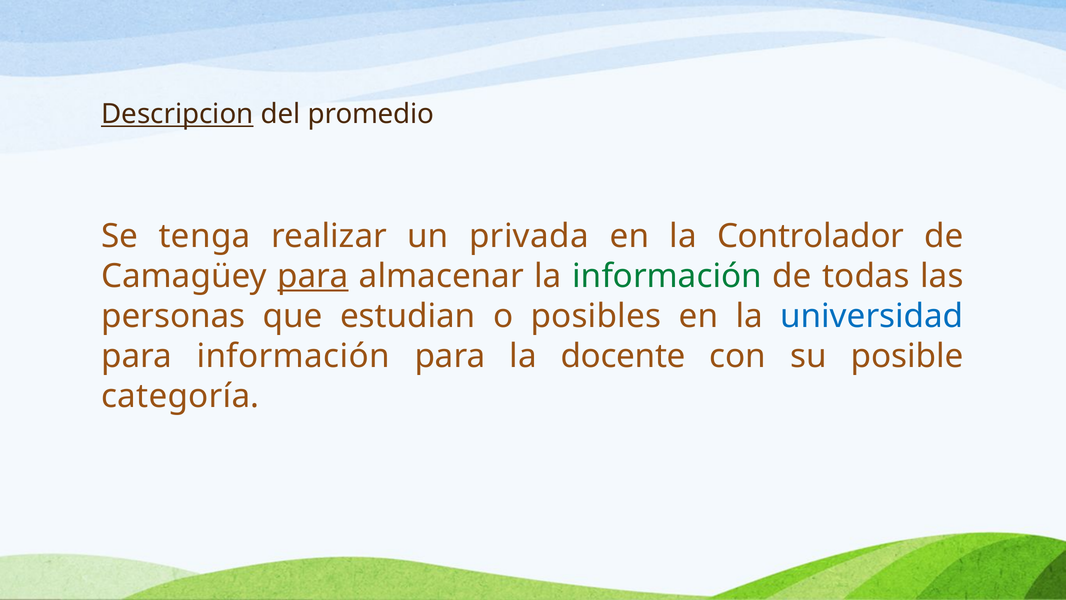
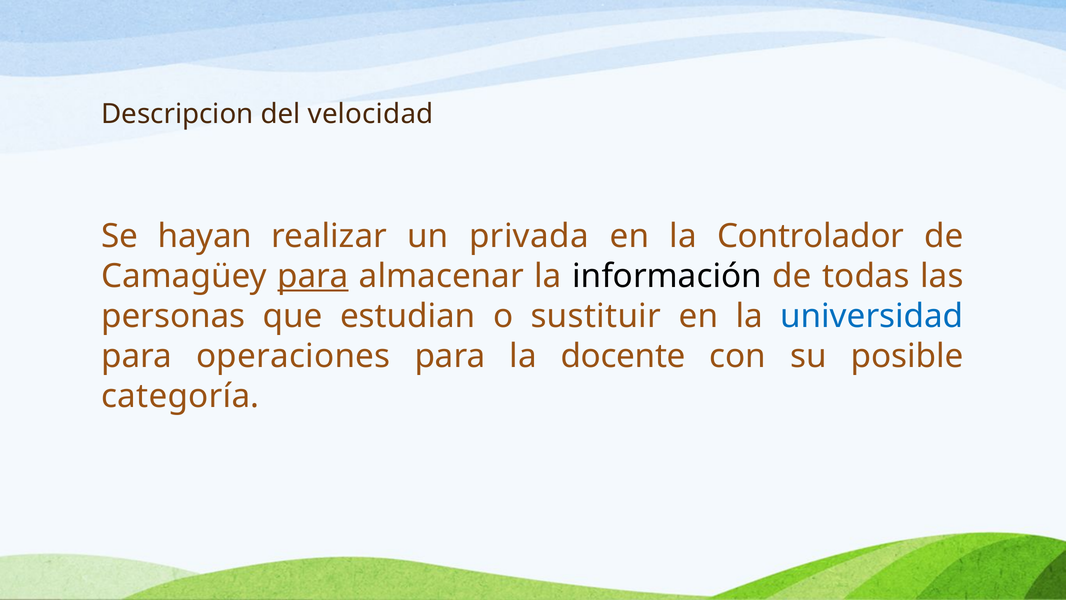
Descripcion underline: present -> none
promedio: promedio -> velocidad
tenga: tenga -> hayan
información at (667, 276) colour: green -> black
posibles: posibles -> sustituir
para información: información -> operaciones
